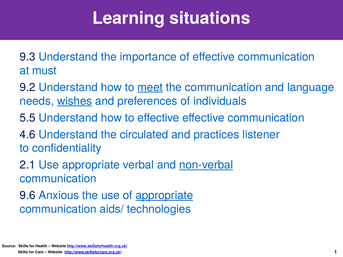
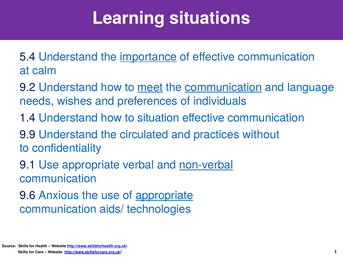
9.3: 9.3 -> 5.4
importance underline: none -> present
must: must -> calm
communication at (223, 87) underline: none -> present
wishes underline: present -> none
5.5: 5.5 -> 1.4
to effective: effective -> situation
4.6: 4.6 -> 9.9
listener: listener -> without
2.1: 2.1 -> 9.1
